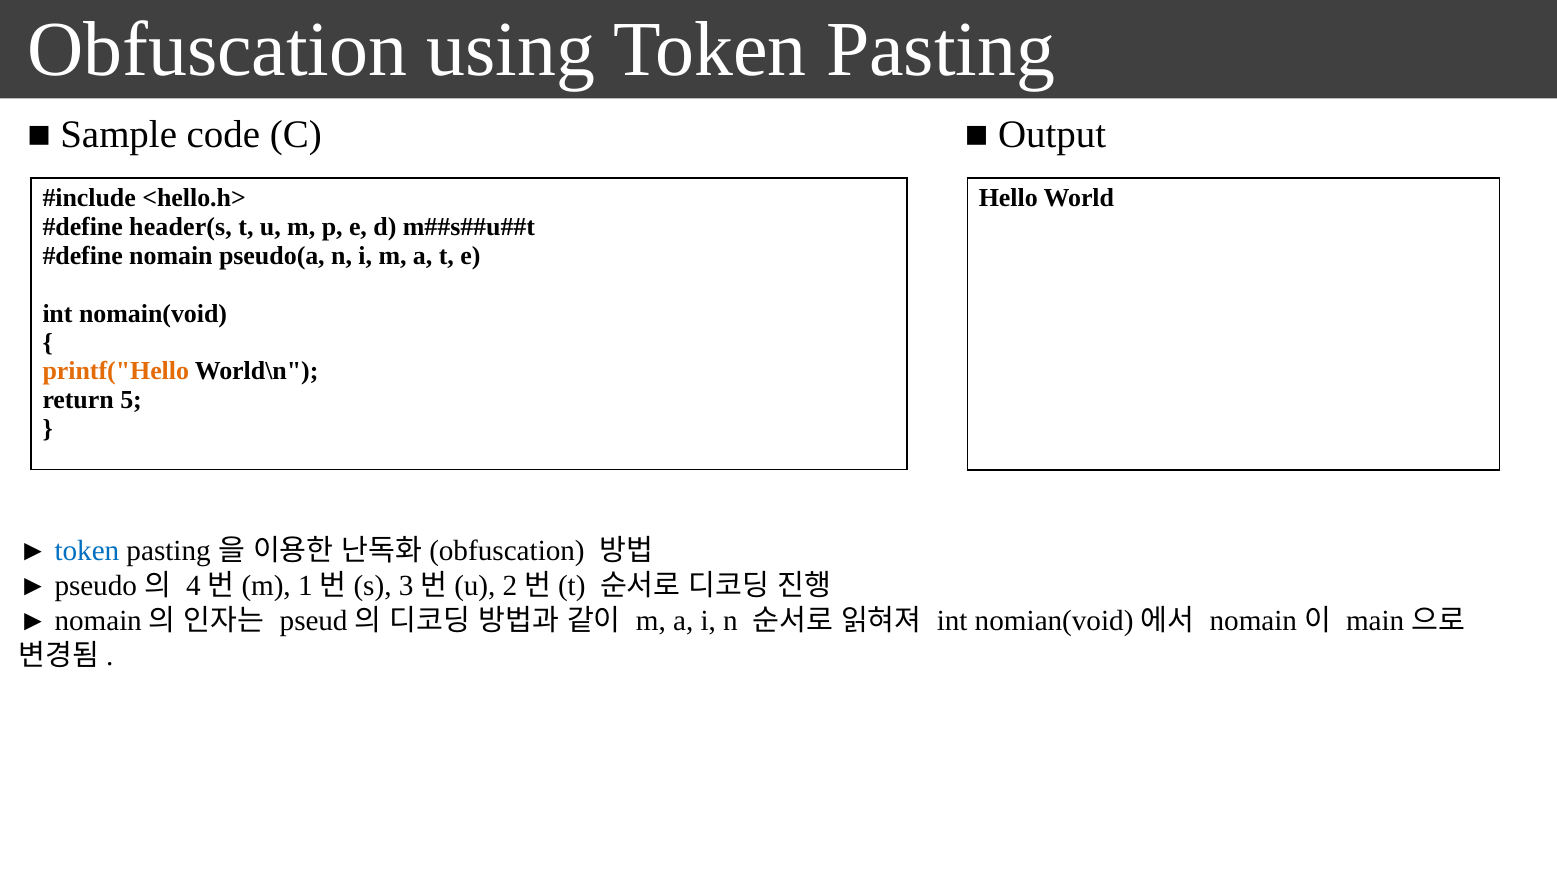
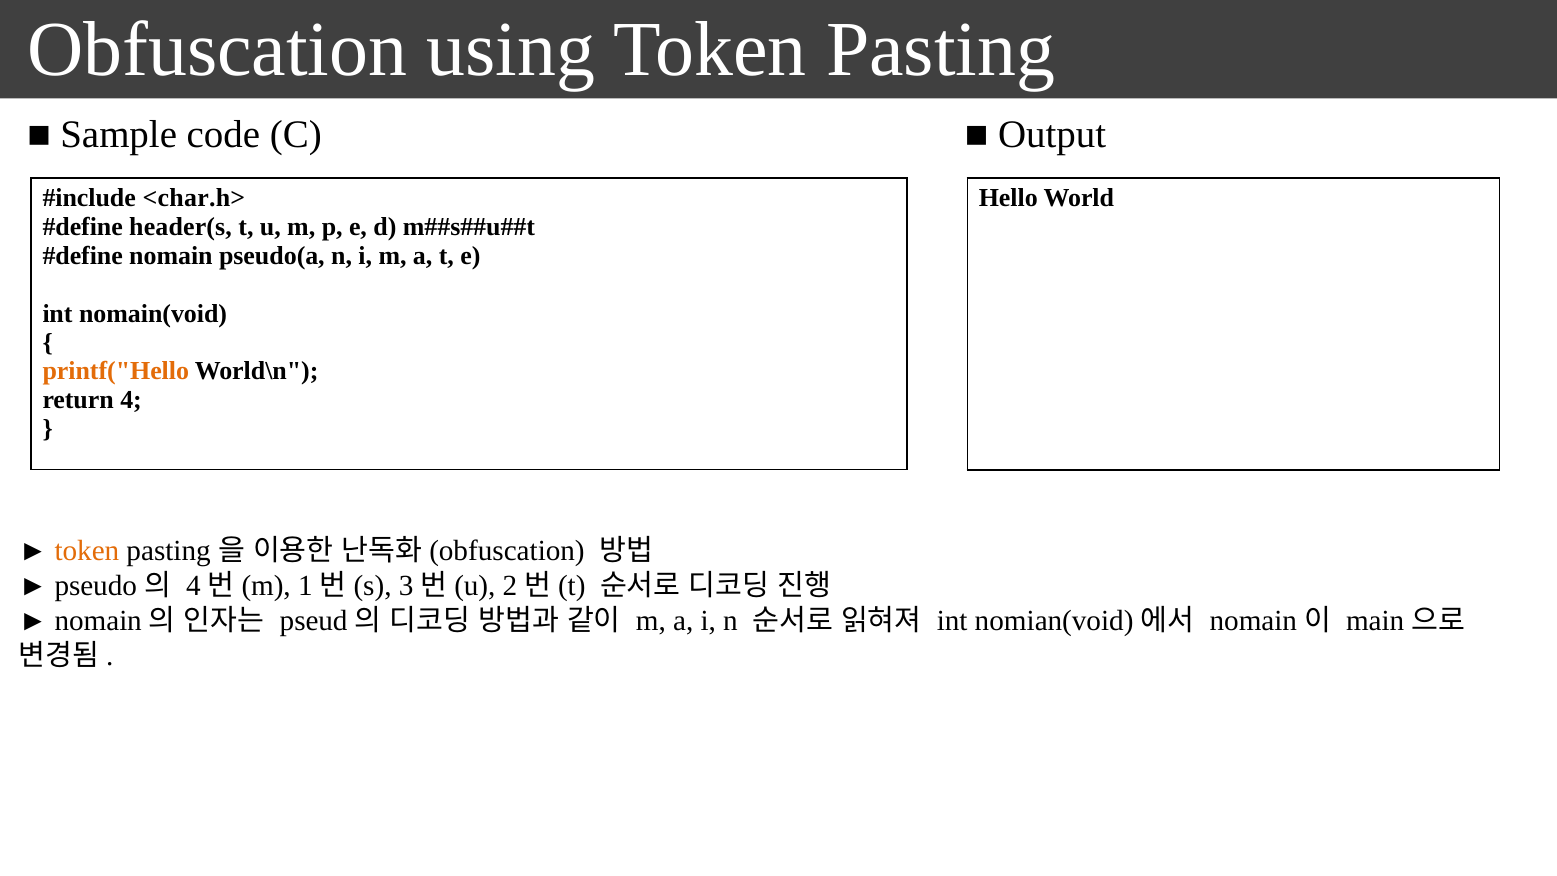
<hello.h>: <hello.h> -> <char.h>
5: 5 -> 4
token at (87, 550) colour: blue -> orange
